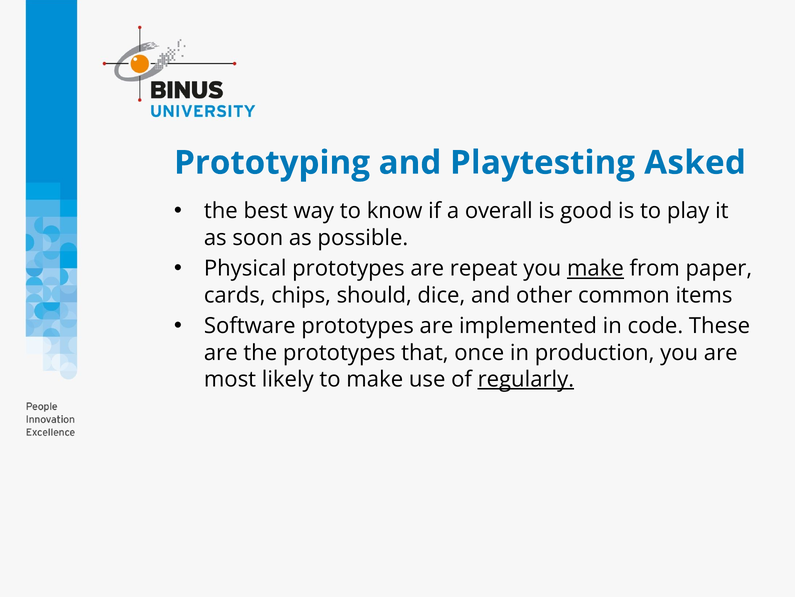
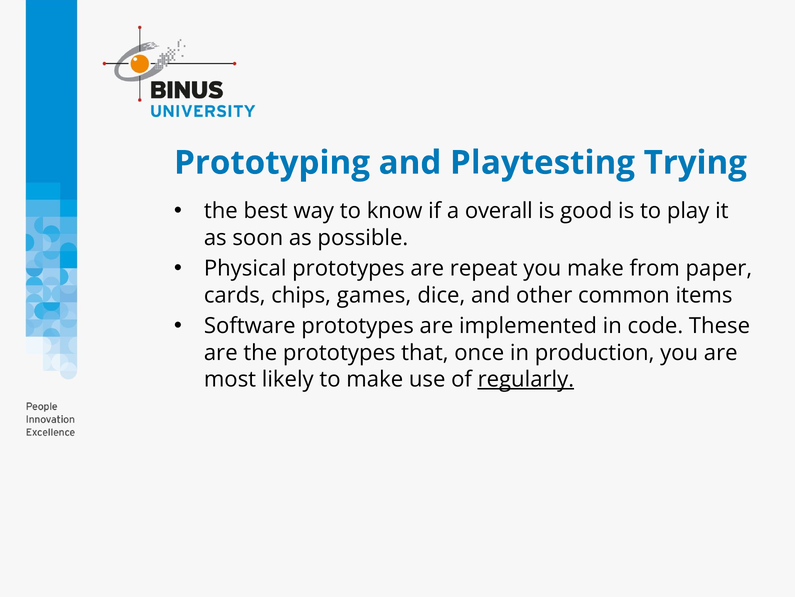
Asked: Asked -> Trying
make at (595, 268) underline: present -> none
should: should -> games
